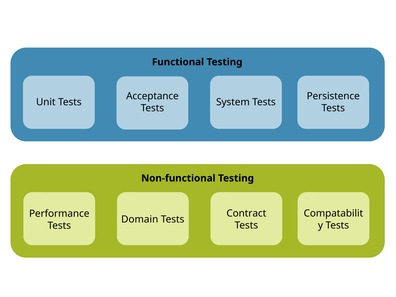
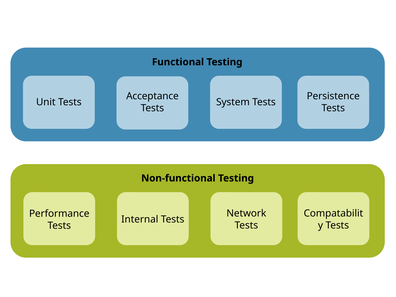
Contract: Contract -> Network
Domain: Domain -> Internal
